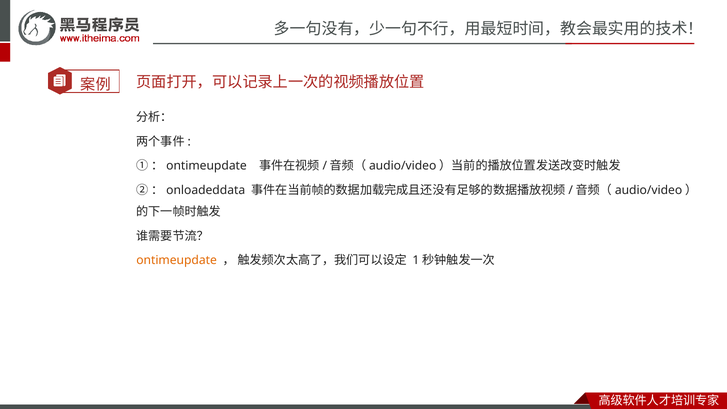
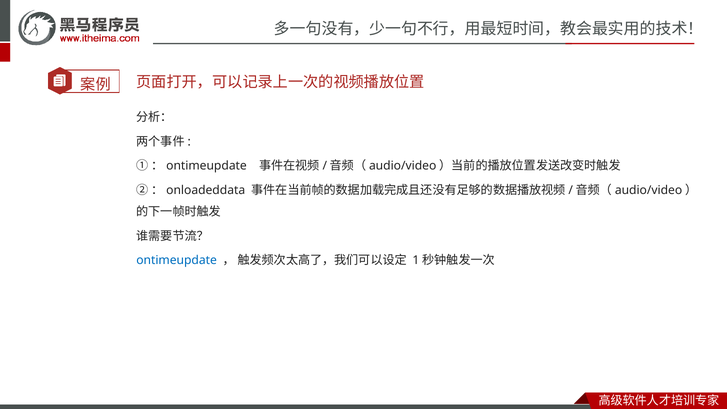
ontimeupdate colour: orange -> blue
